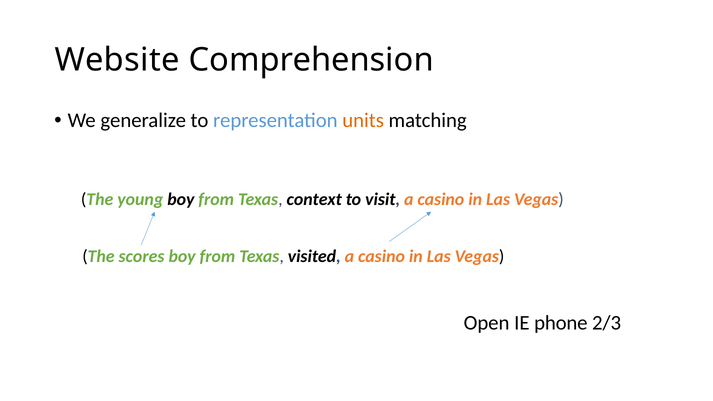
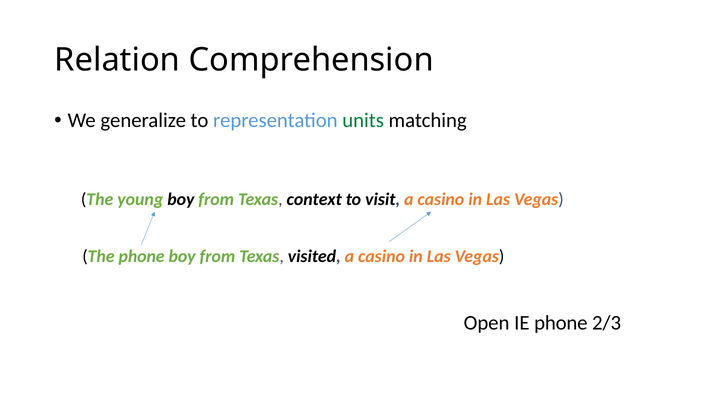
Website: Website -> Relation
units colour: orange -> green
The scores: scores -> phone
